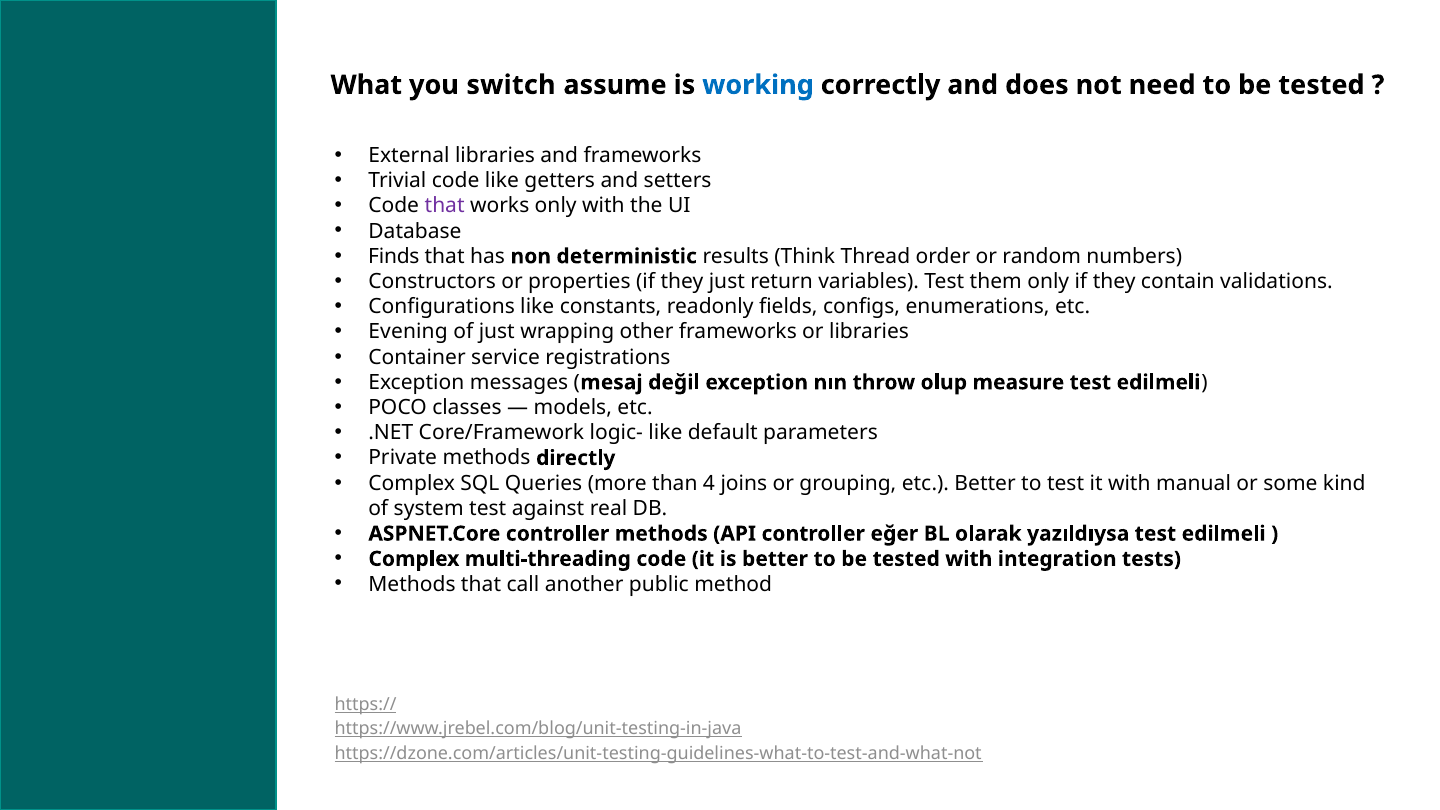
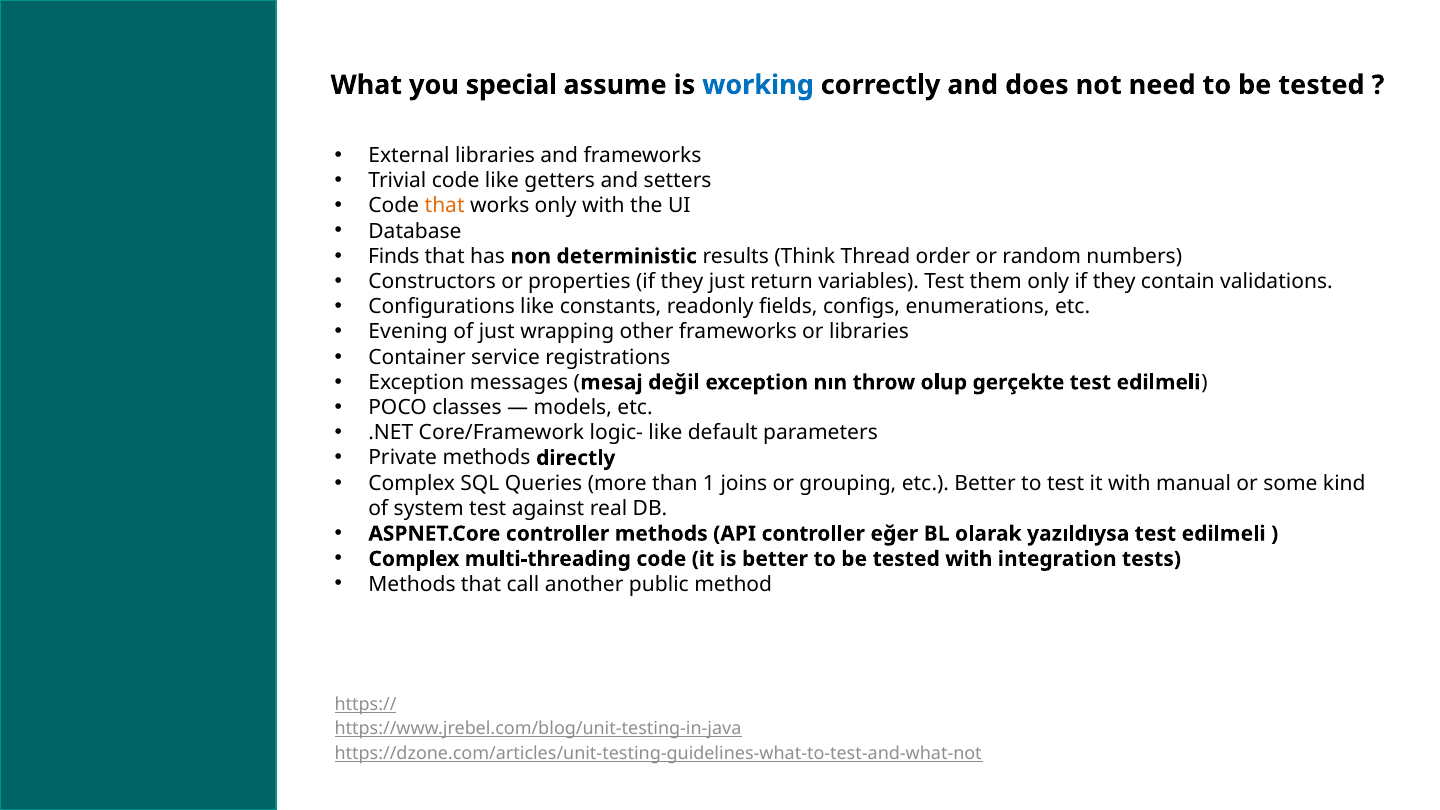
switch: switch -> special
that at (445, 206) colour: purple -> orange
measure: measure -> gerçekte
4: 4 -> 1
